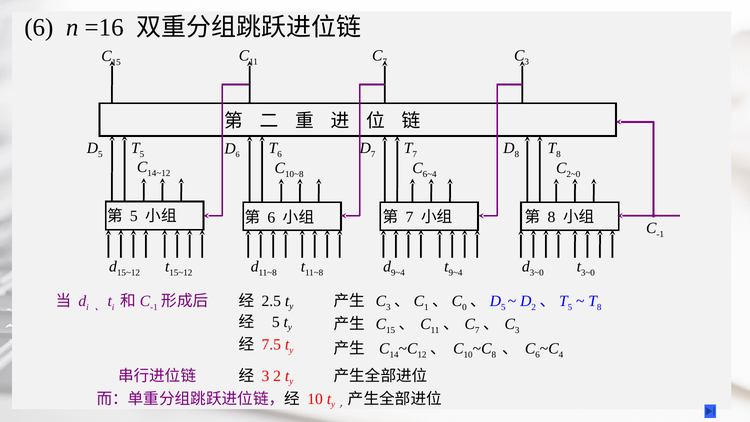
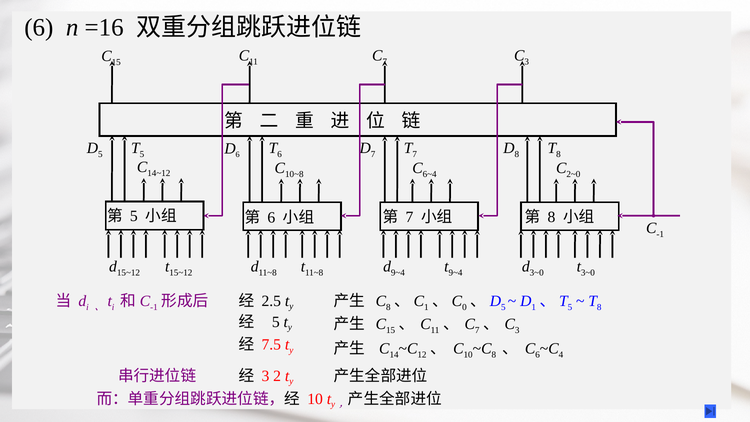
3 at (388, 307): 3 -> 8
2 at (534, 307): 2 -> 1
